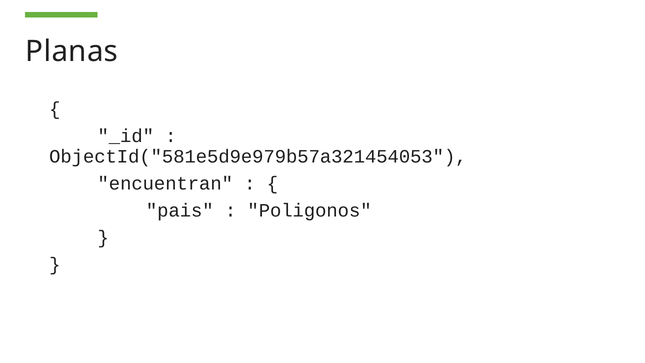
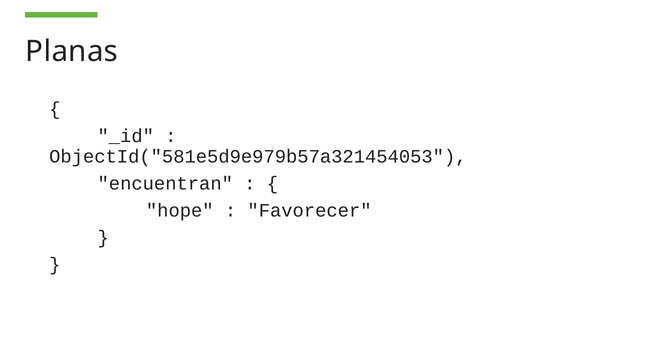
pais: pais -> hope
Poligonos: Poligonos -> Favorecer
